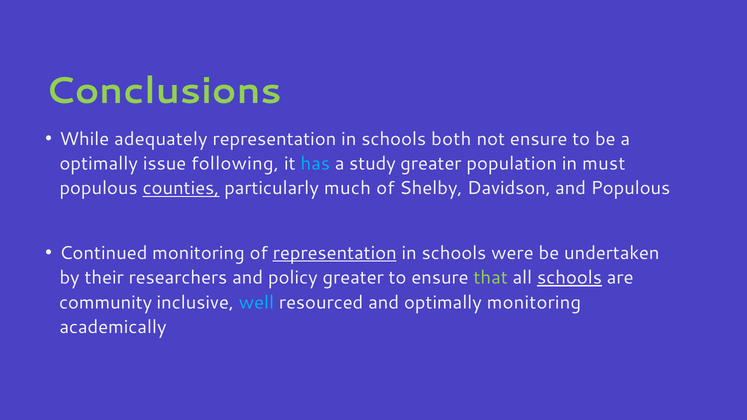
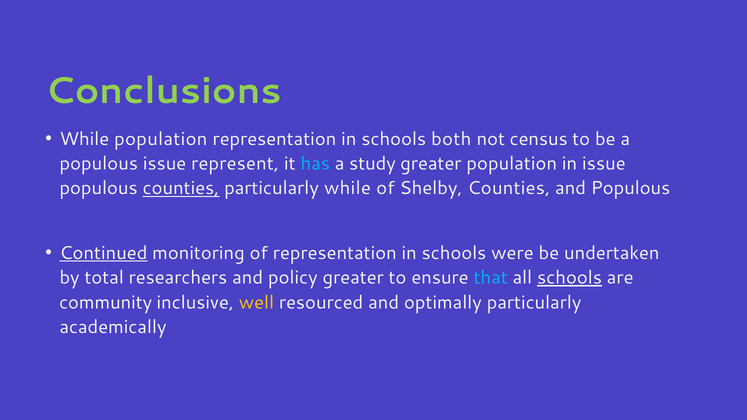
While adequately: adequately -> population
not ensure: ensure -> census
optimally at (99, 164): optimally -> populous
following: following -> represent
in must: must -> issue
particularly much: much -> while
Shelby Davidson: Davidson -> Counties
Continued underline: none -> present
representation at (335, 253) underline: present -> none
their: their -> total
that colour: light green -> light blue
well colour: light blue -> yellow
optimally monitoring: monitoring -> particularly
